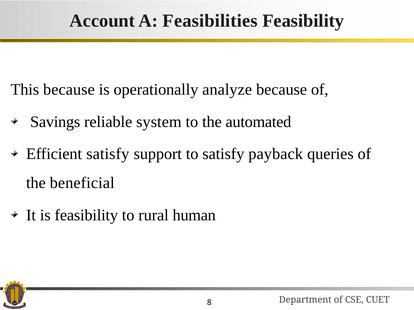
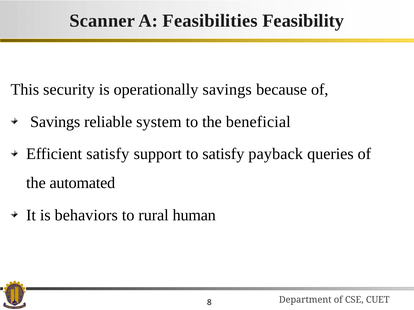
Account: Account -> Scanner
This because: because -> security
operationally analyze: analyze -> savings
automated: automated -> beneficial
beneficial: beneficial -> automated
is feasibility: feasibility -> behaviors
